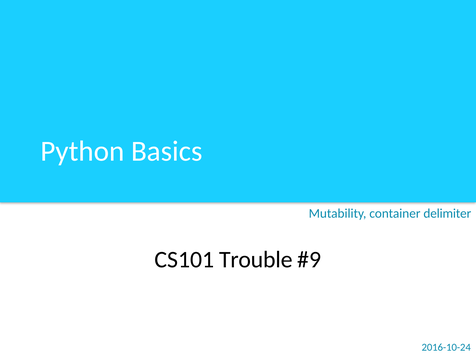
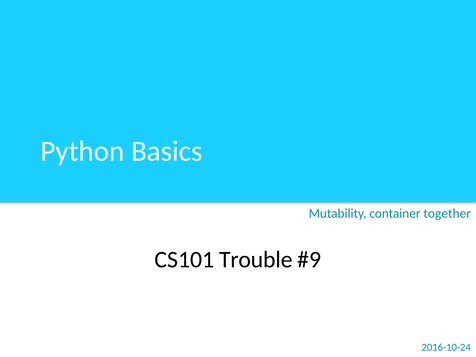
delimiter: delimiter -> together
